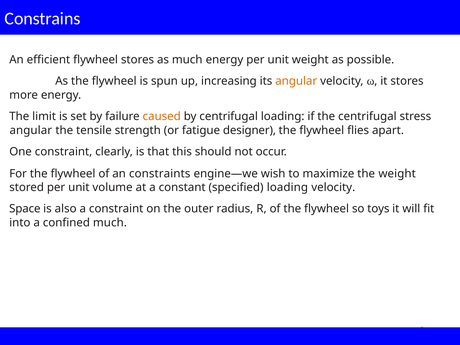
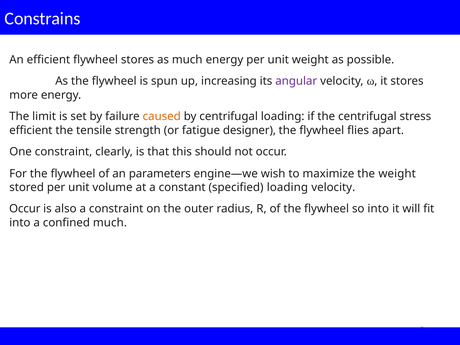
angular at (296, 81) colour: orange -> purple
angular at (31, 130): angular -> efficient
constraints: constraints -> parameters
Space at (25, 209): Space -> Occur
so toys: toys -> into
